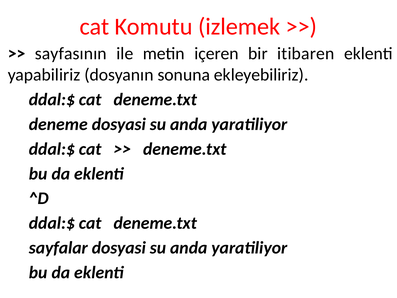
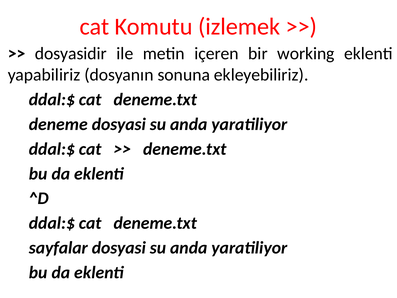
sayfasının: sayfasının -> dosyasidir
itibaren: itibaren -> working
